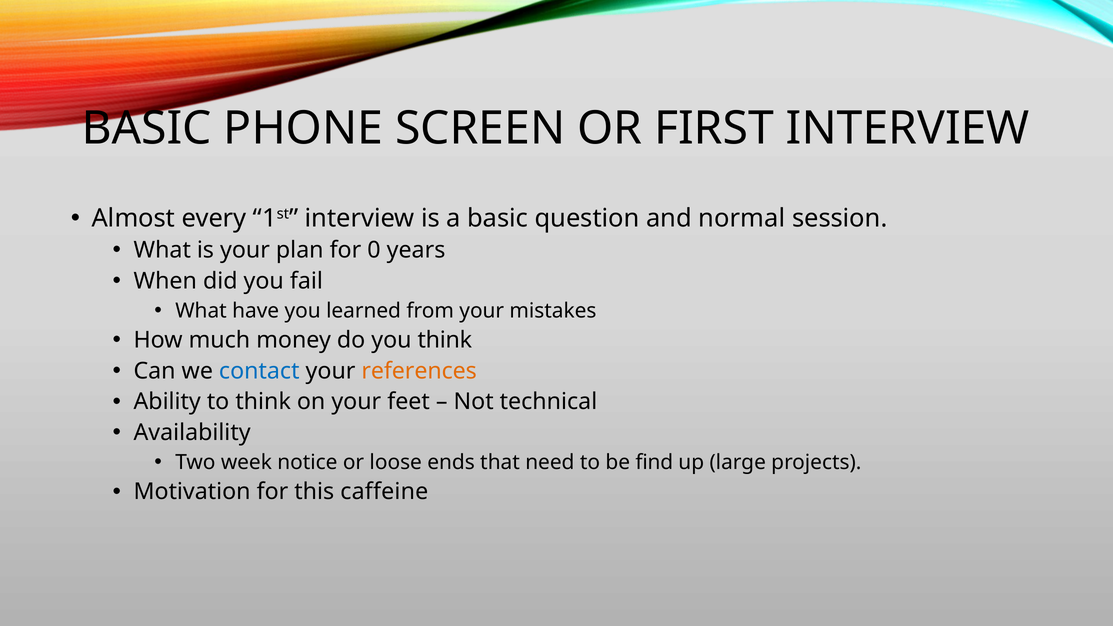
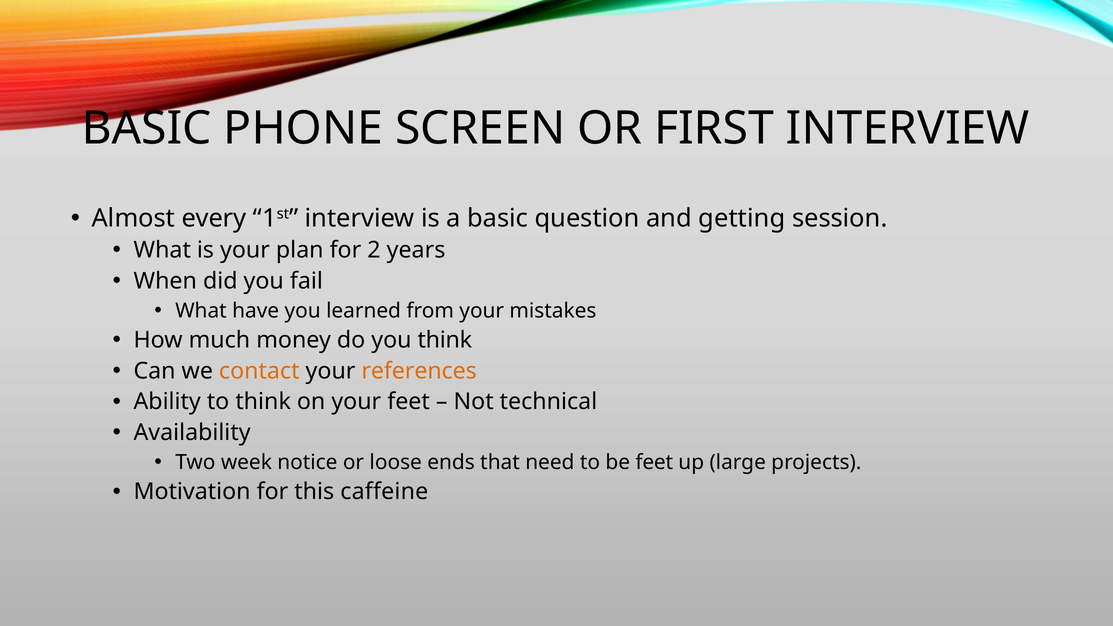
normal: normal -> getting
0: 0 -> 2
contact colour: blue -> orange
be find: find -> feet
